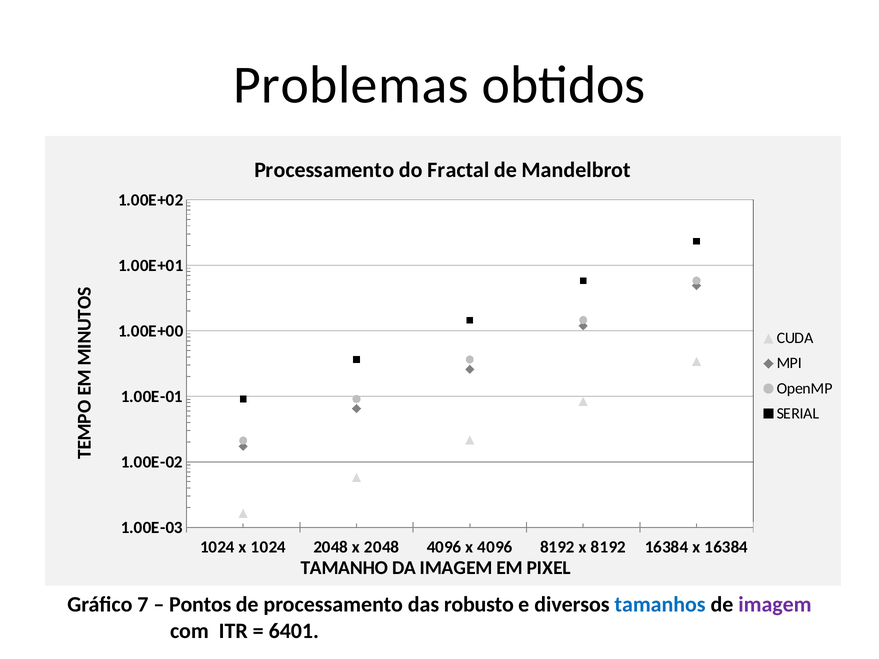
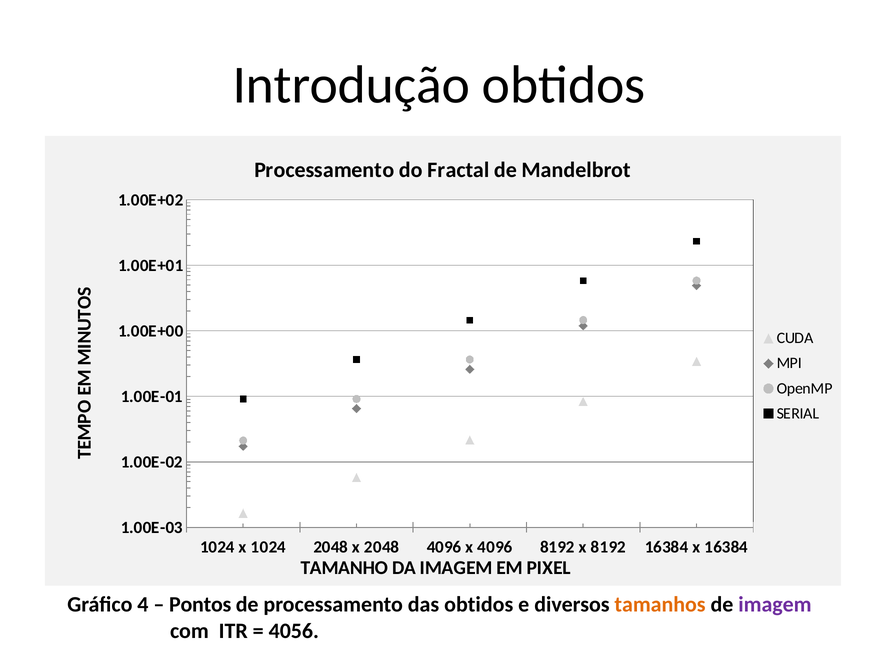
Problemas: Problemas -> Introdução
7: 7 -> 4
das robusto: robusto -> obtidos
tamanhos colour: blue -> orange
6401: 6401 -> 4056
